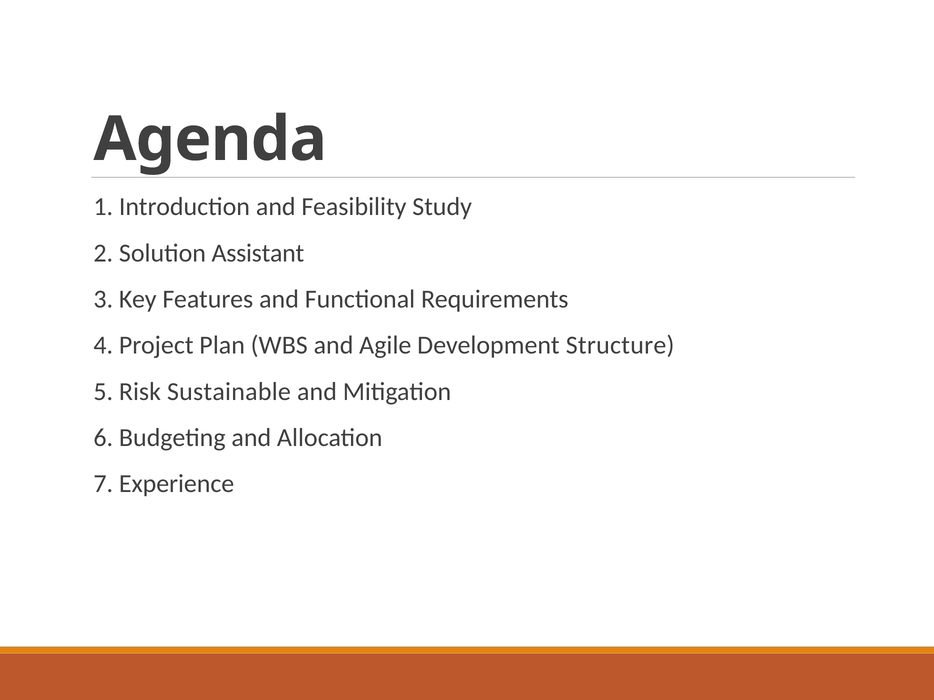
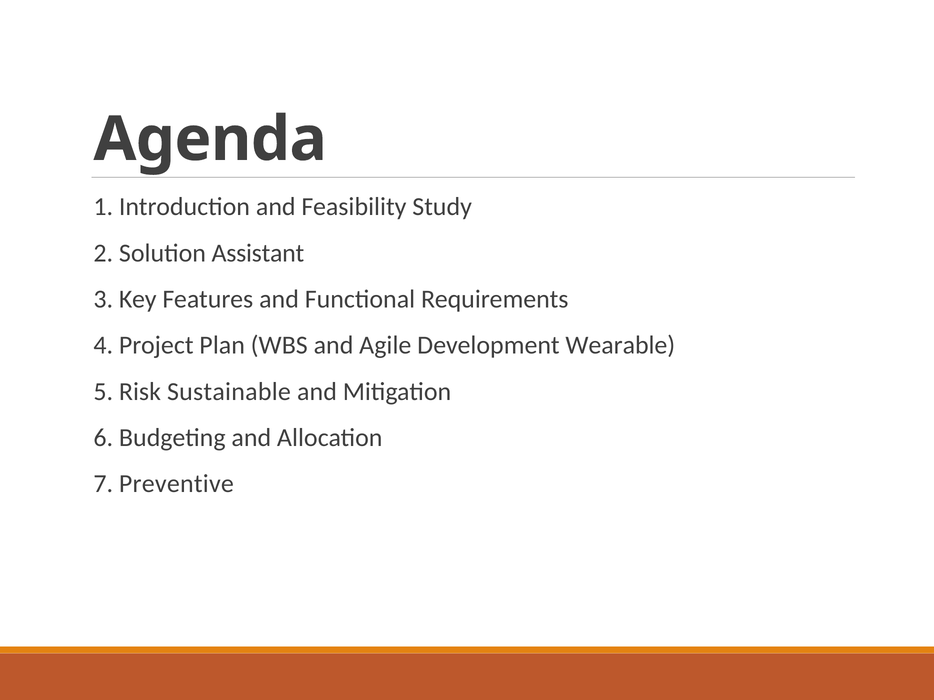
Structure: Structure -> Wearable
Experience: Experience -> Preventive
